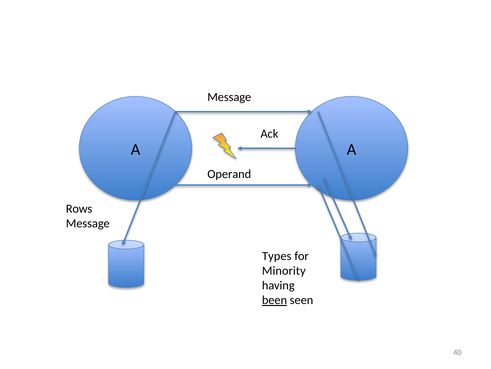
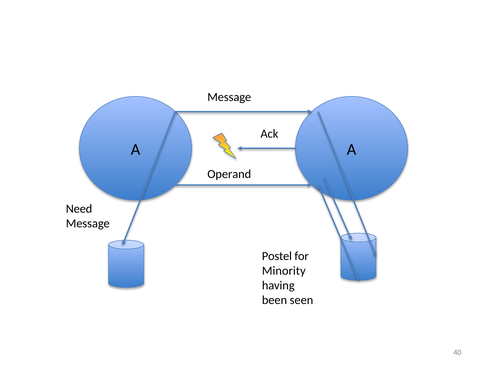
Rows: Rows -> Need
Types: Types -> Postel
been underline: present -> none
